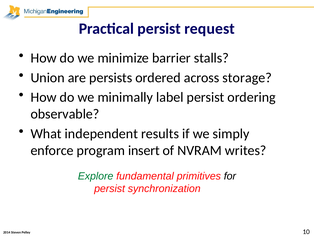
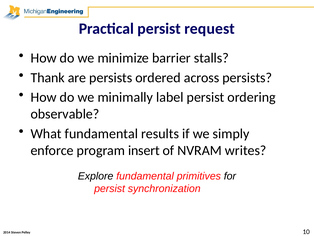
Union: Union -> Thank
across storage: storage -> persists
What independent: independent -> fundamental
Explore colour: green -> black
